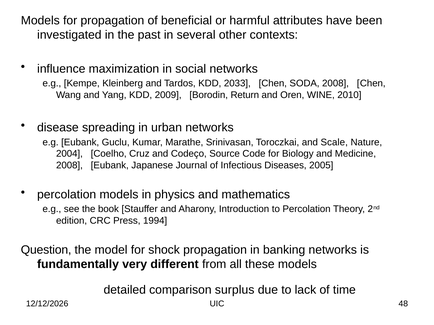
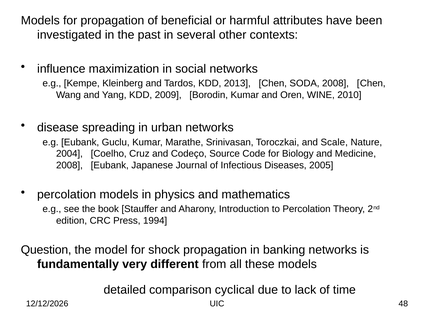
2033: 2033 -> 2013
Borodin Return: Return -> Kumar
surplus: surplus -> cyclical
